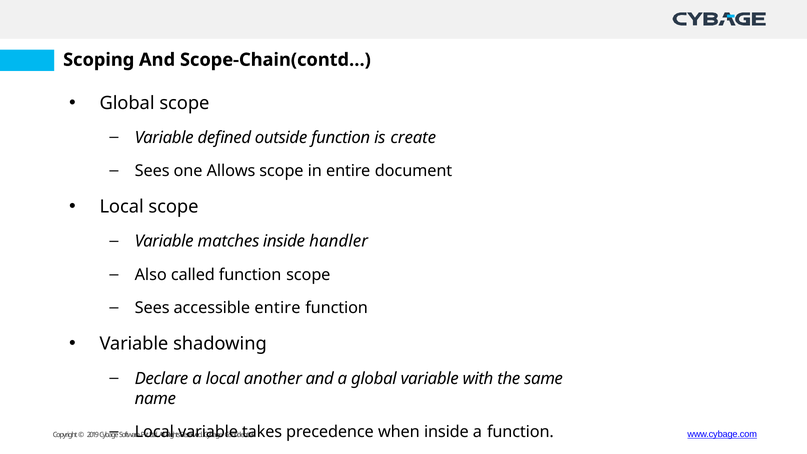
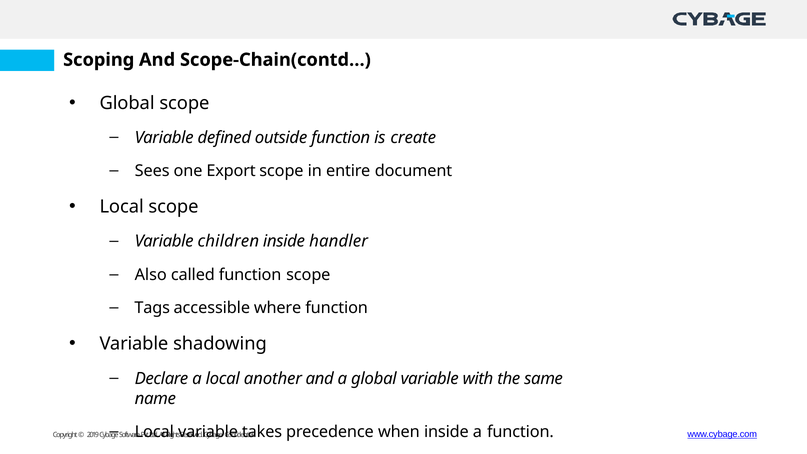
Allows: Allows -> Export
matches: matches -> children
Sees at (152, 308): Sees -> Tags
accessible entire: entire -> where
